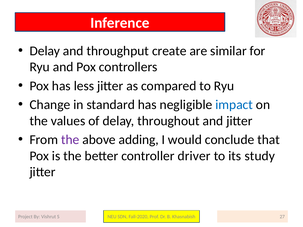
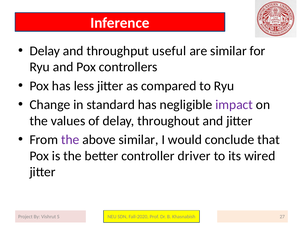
create: create -> useful
impact colour: blue -> purple
above adding: adding -> similar
study: study -> wired
